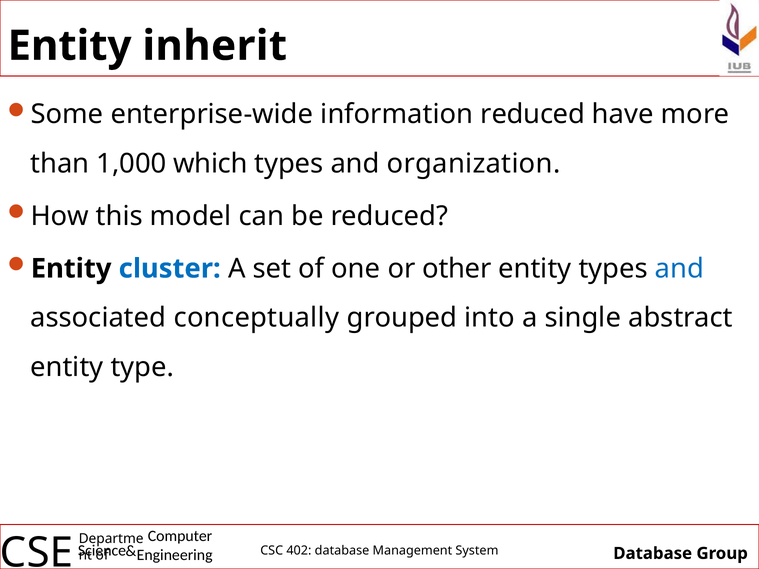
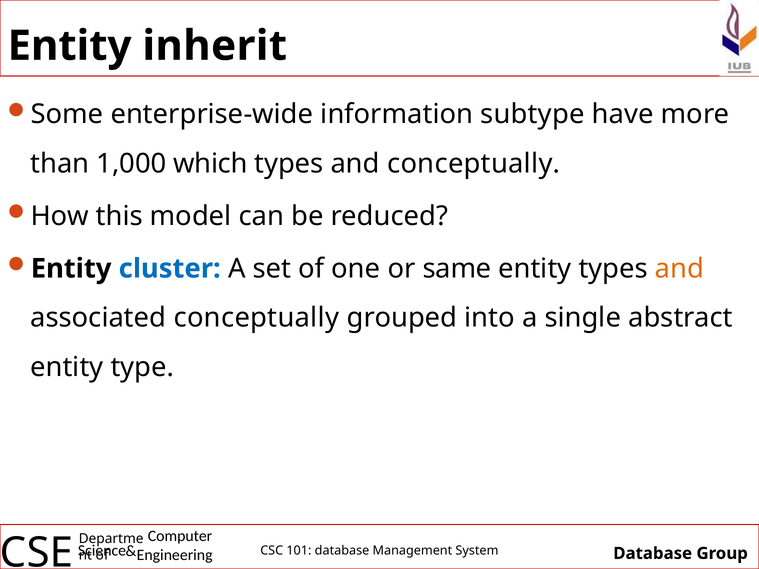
information reduced: reduced -> subtype
and organization: organization -> conceptually
other: other -> same
and at (680, 269) colour: blue -> orange
402: 402 -> 101
